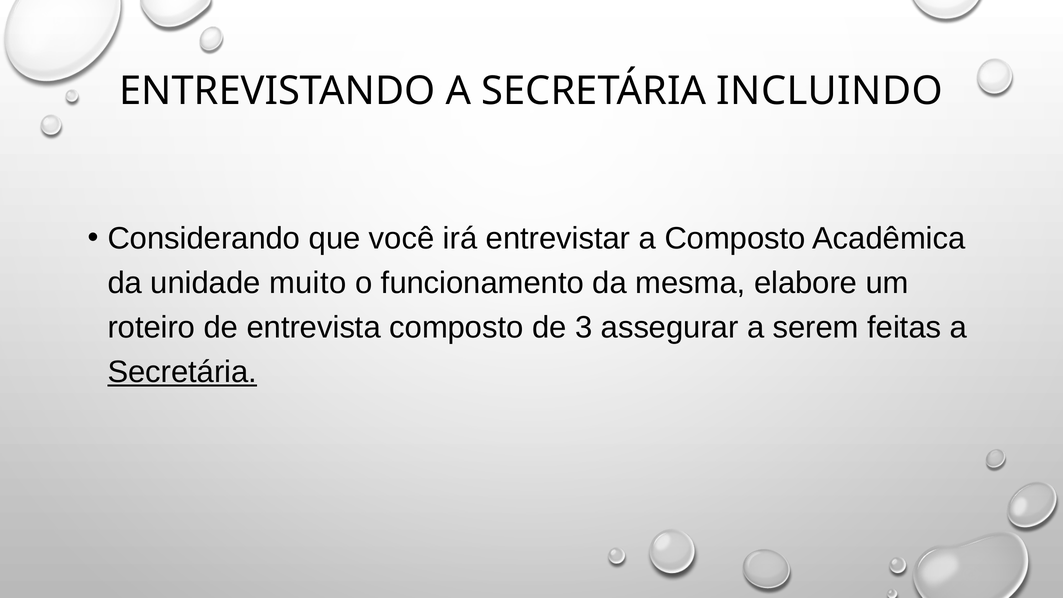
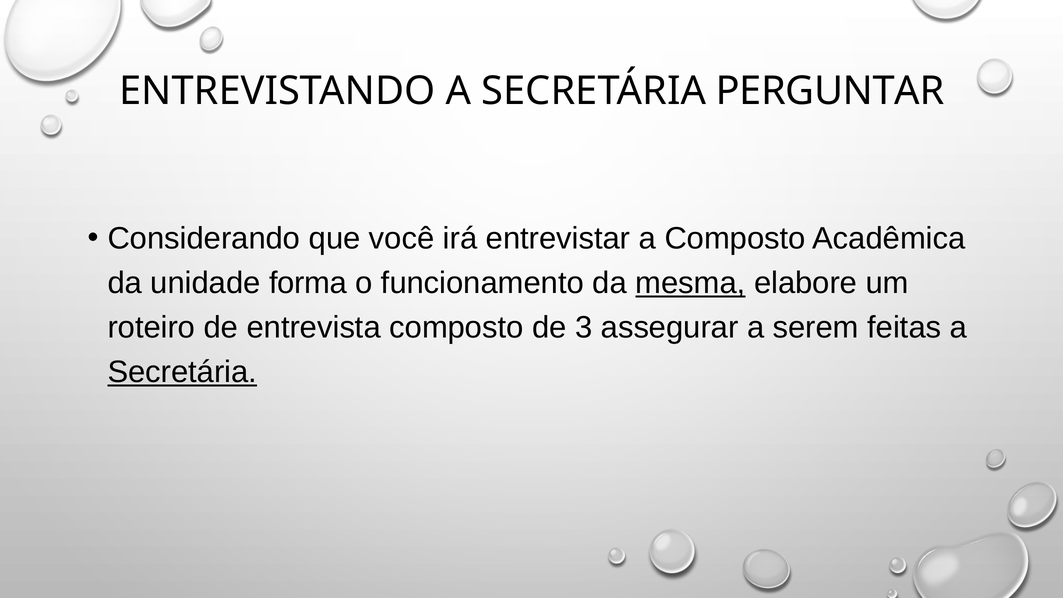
INCLUINDO: INCLUINDO -> PERGUNTAR
muito: muito -> forma
mesma underline: none -> present
